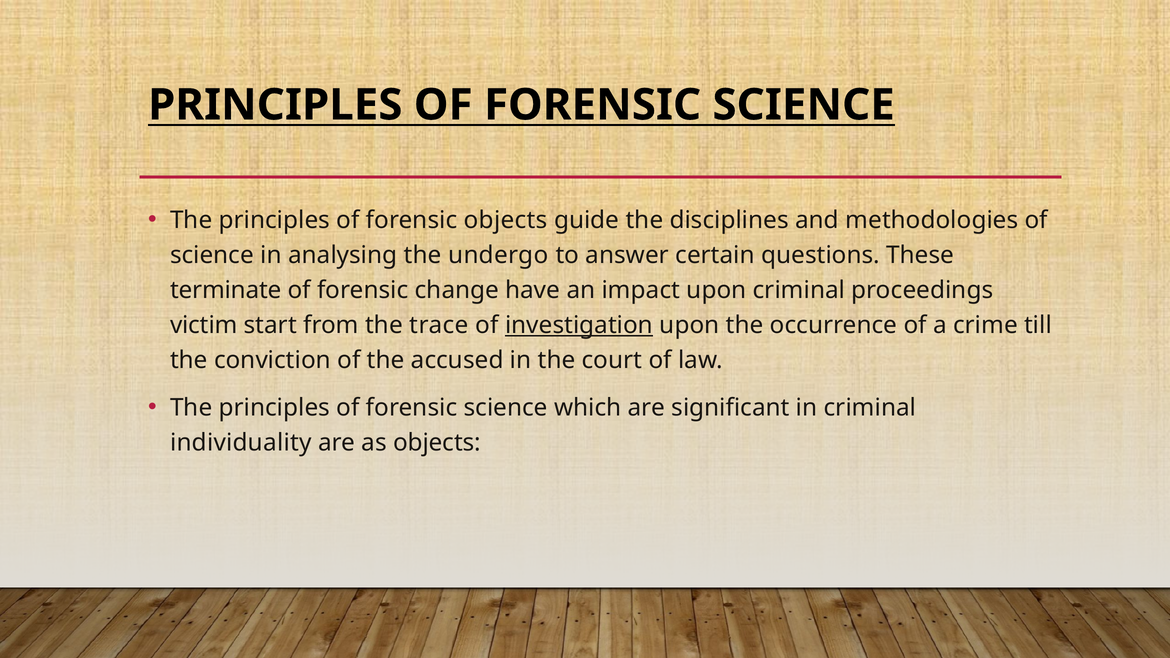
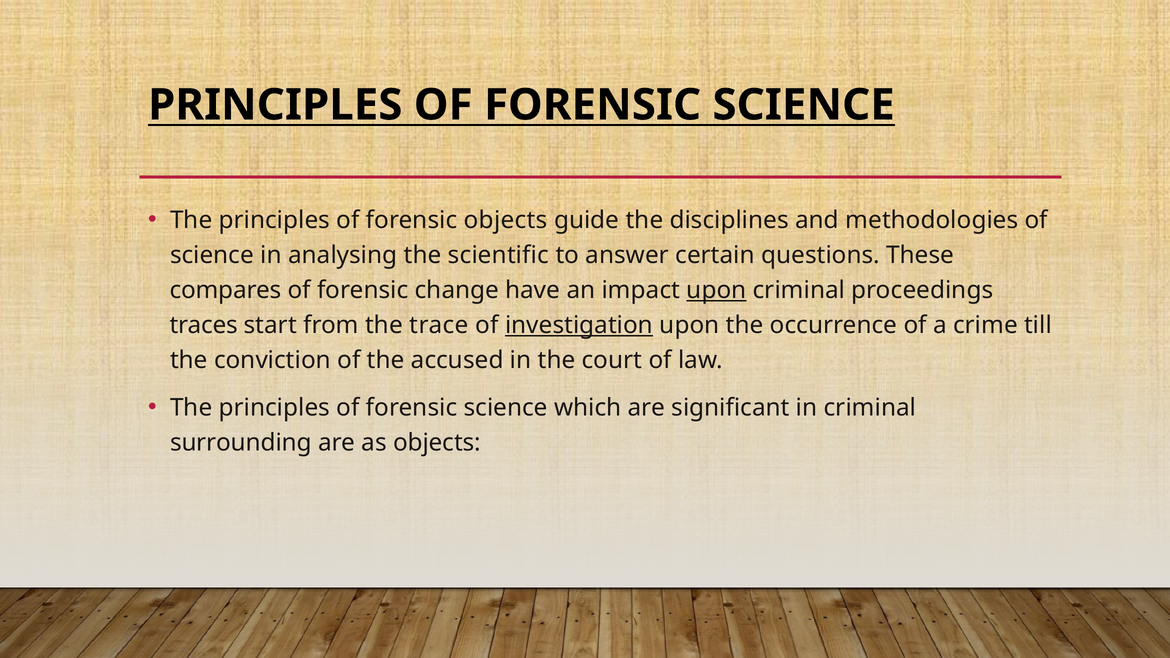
undergo: undergo -> scientific
terminate: terminate -> compares
upon at (716, 290) underline: none -> present
victim: victim -> traces
individuality: individuality -> surrounding
